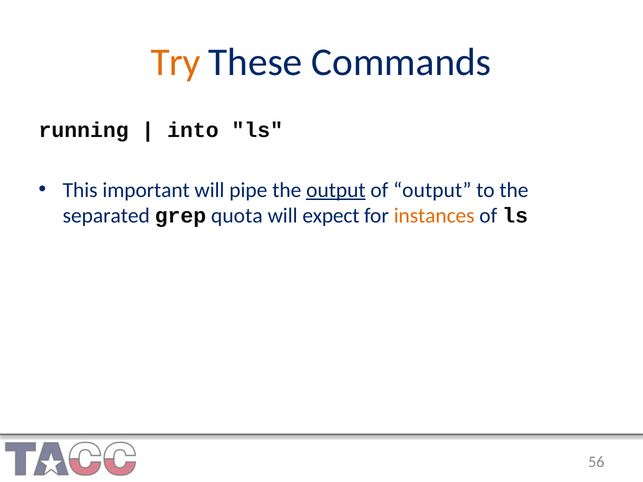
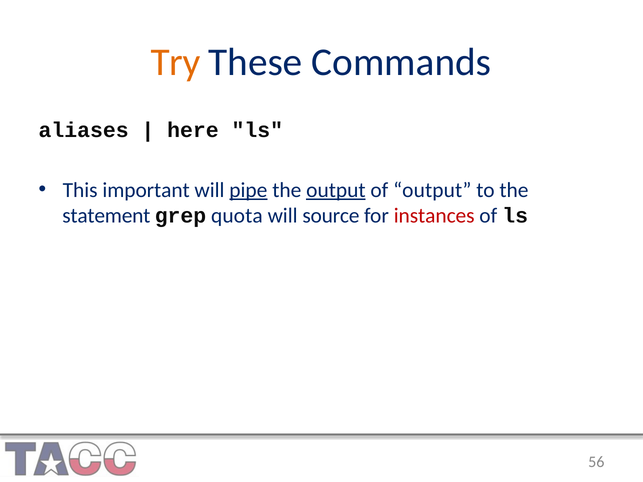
running: running -> aliases
into: into -> here
pipe underline: none -> present
separated: separated -> statement
expect: expect -> source
instances colour: orange -> red
